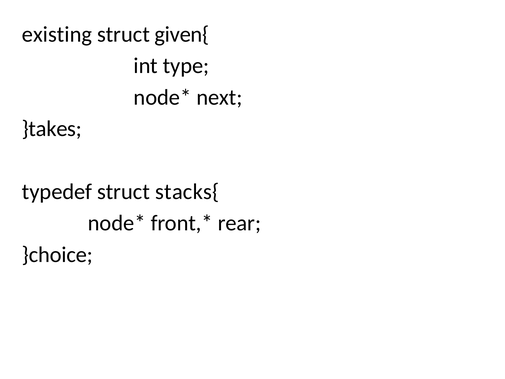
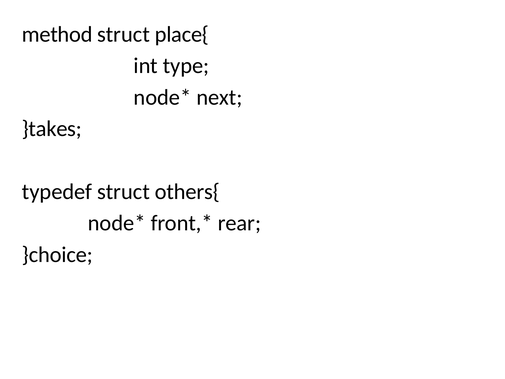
existing: existing -> method
given{: given{ -> place{
stacks{: stacks{ -> others{
